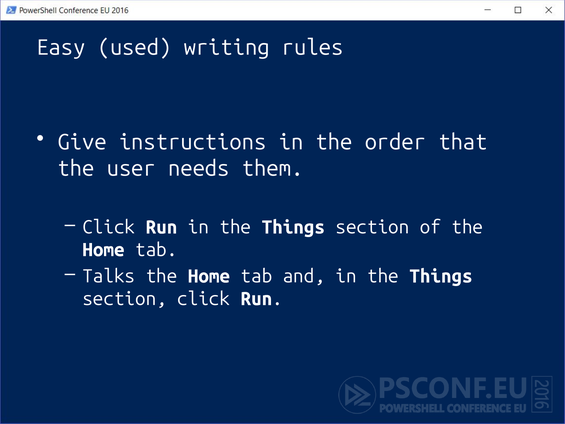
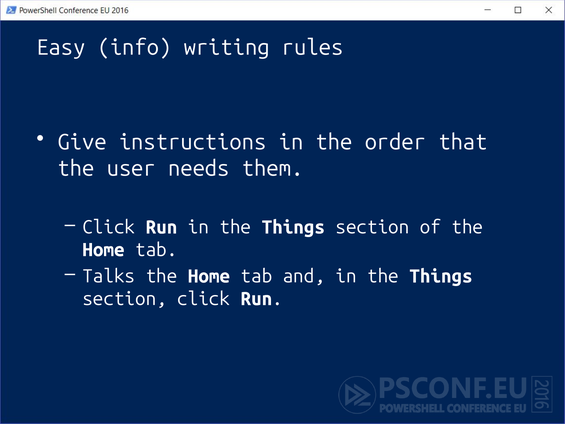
used: used -> info
